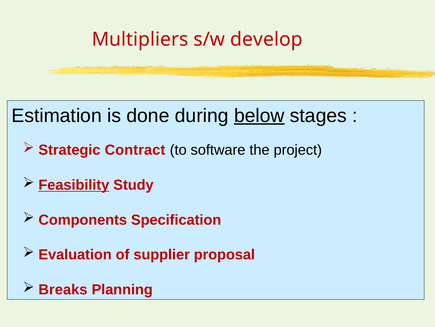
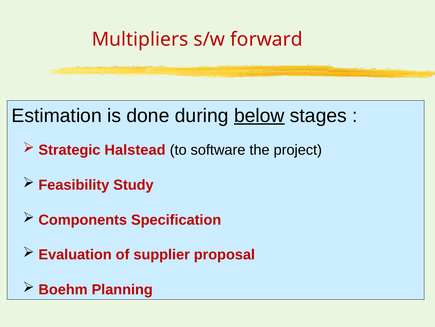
develop: develop -> forward
Contract: Contract -> Halstead
Feasibility underline: present -> none
Breaks: Breaks -> Boehm
